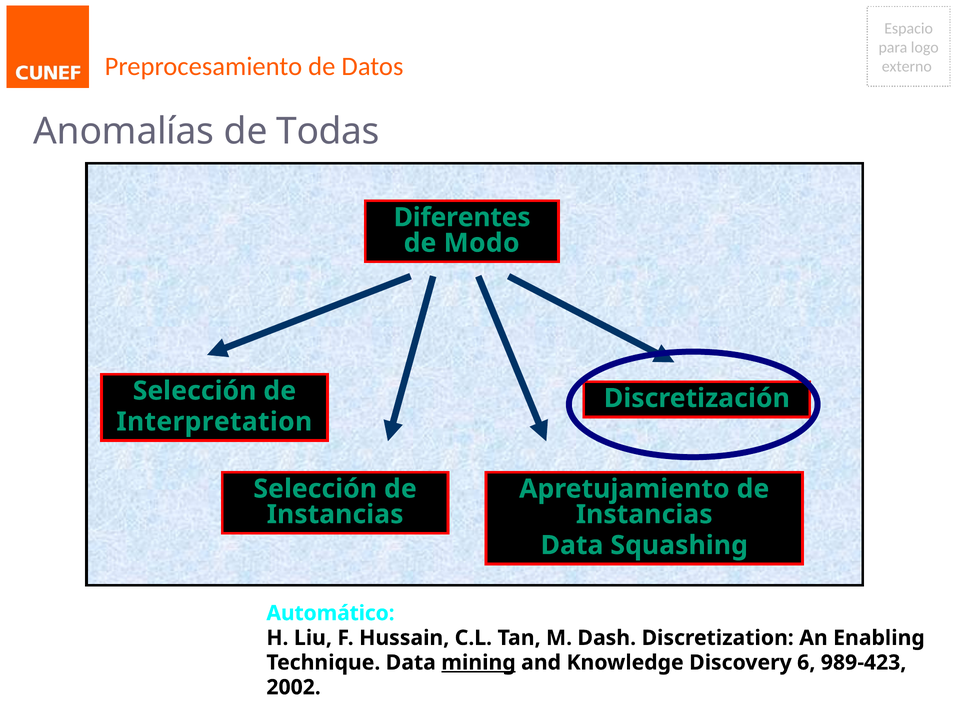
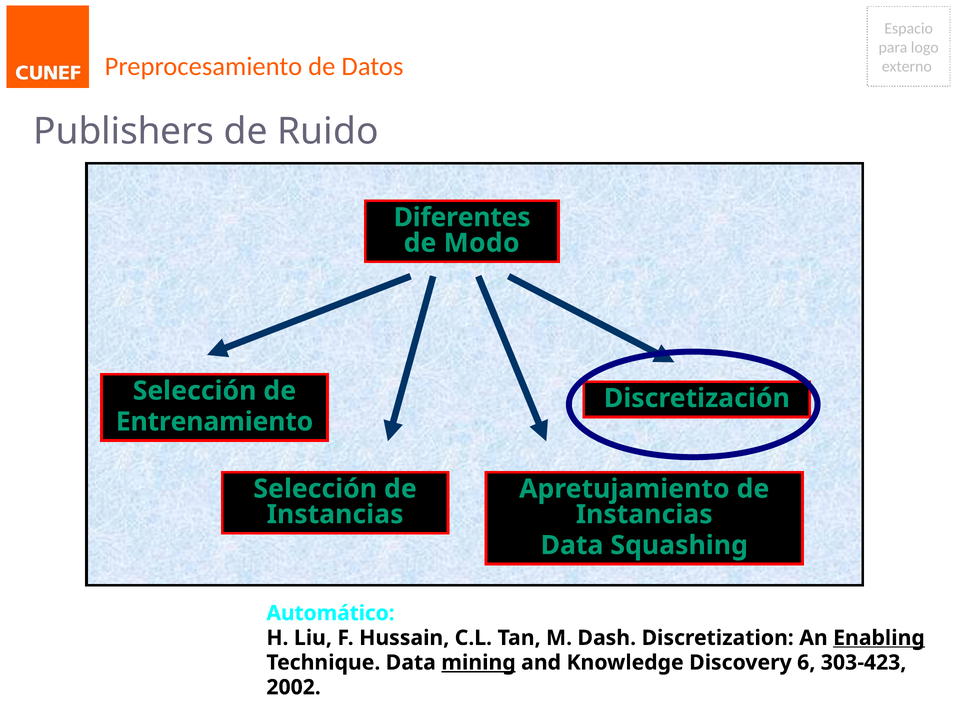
Anomalías: Anomalías -> Publishers
Todas: Todas -> Ruido
Interpretation: Interpretation -> Entrenamiento
Enabling underline: none -> present
989-423: 989-423 -> 303-423
